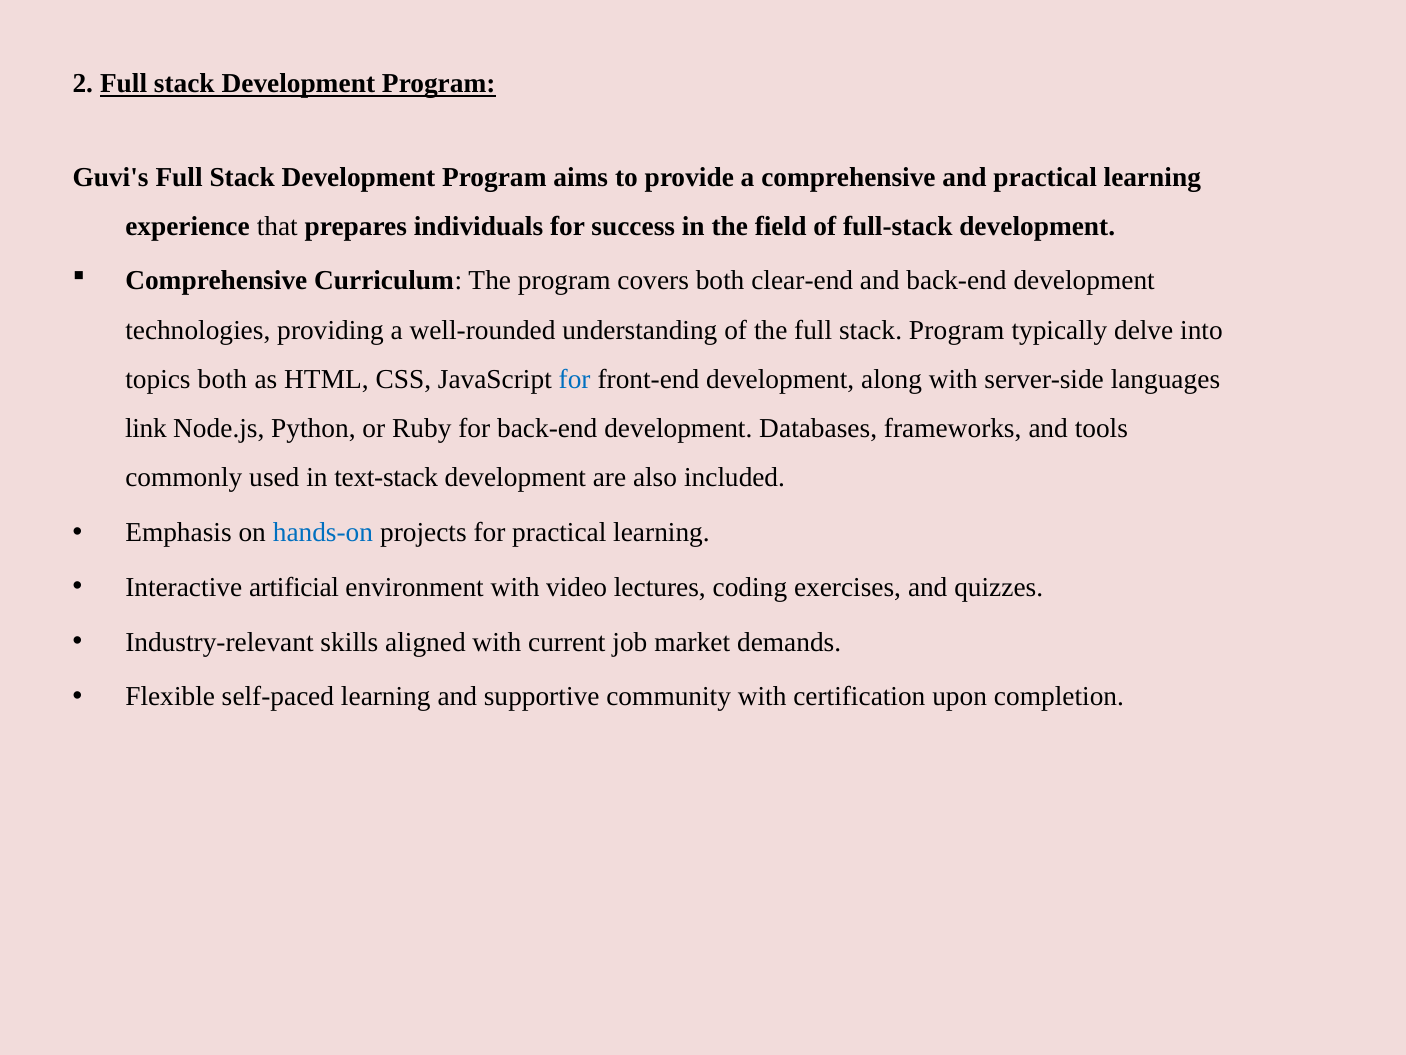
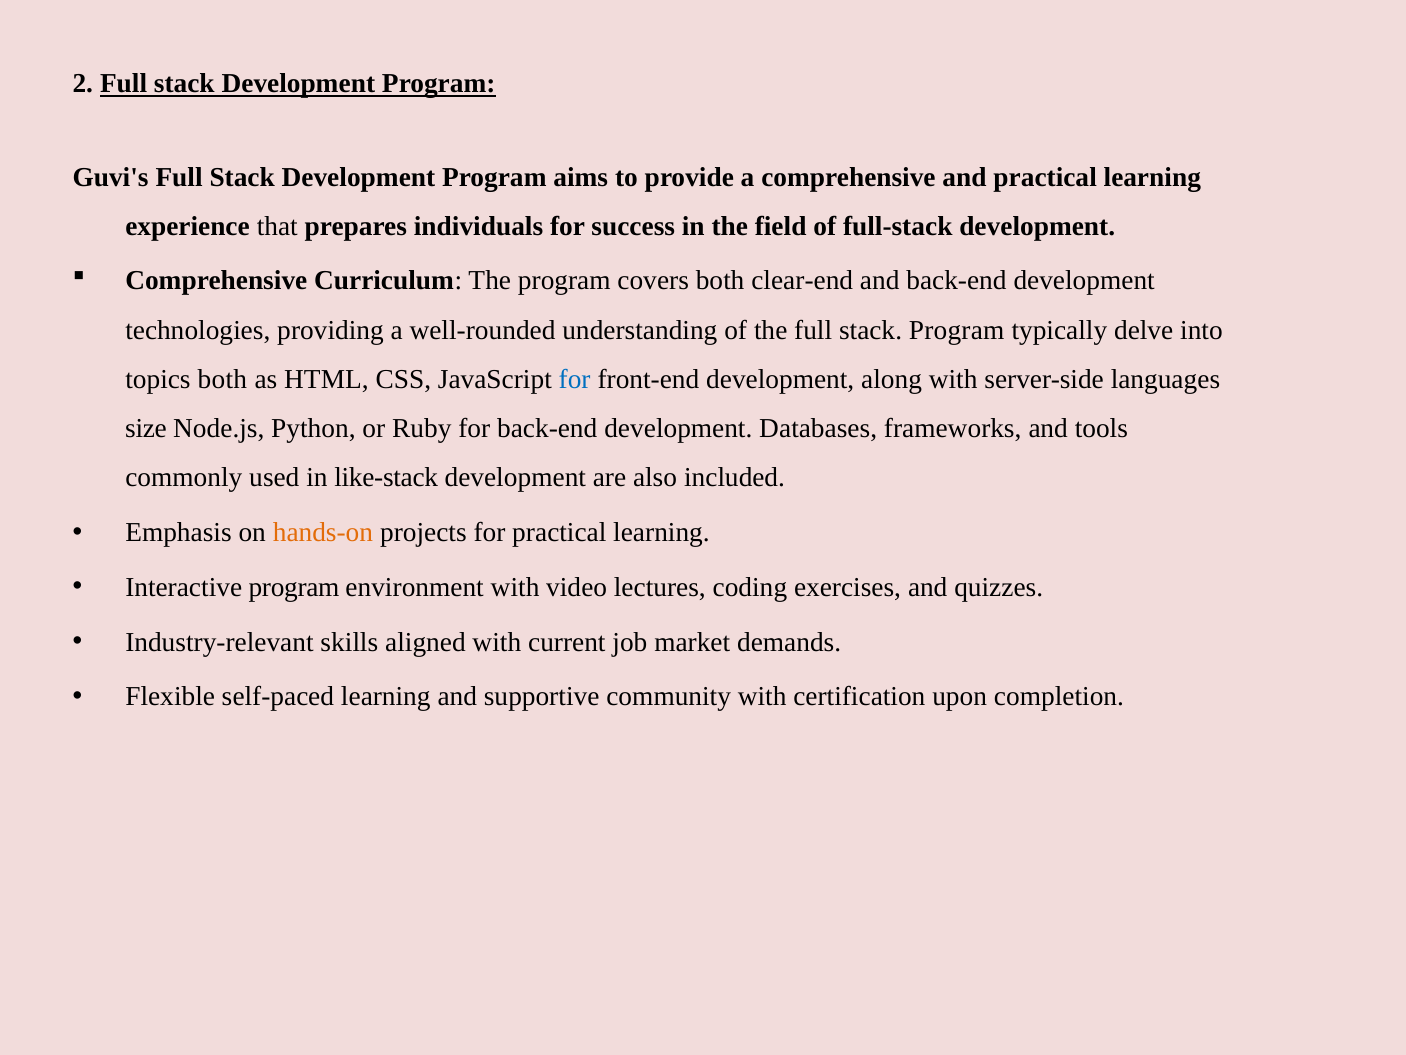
link: link -> size
text-stack: text-stack -> like-stack
hands-on colour: blue -> orange
Interactive artificial: artificial -> program
